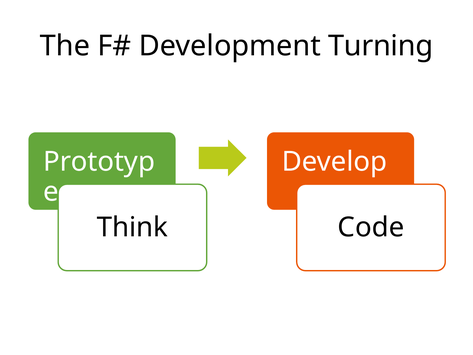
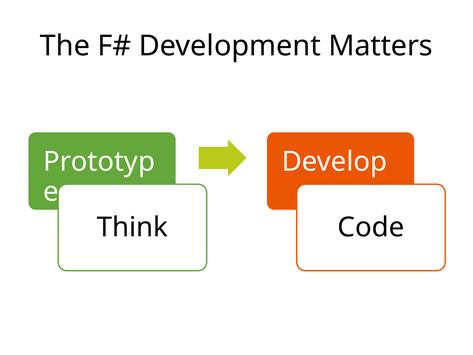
Turning: Turning -> Matters
